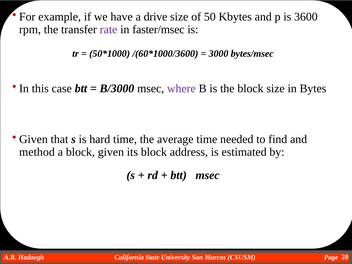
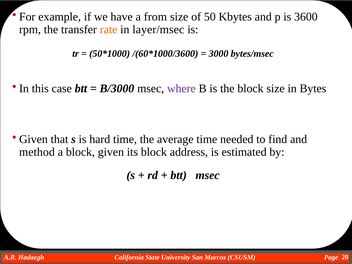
drive: drive -> from
rate colour: purple -> orange
faster/msec: faster/msec -> layer/msec
